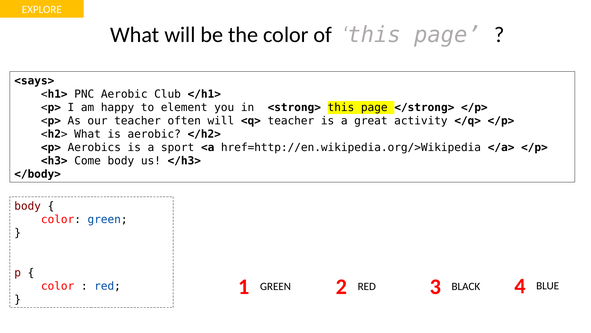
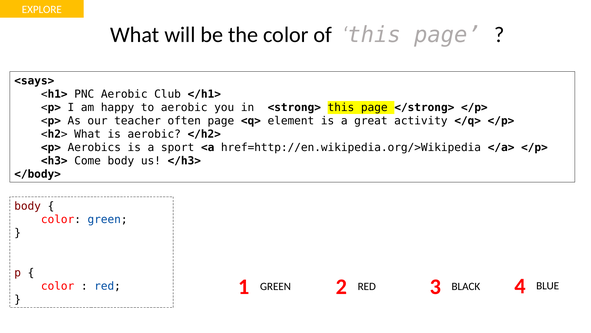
to element: element -> aerobic
often will: will -> page
<q> teacher: teacher -> element
